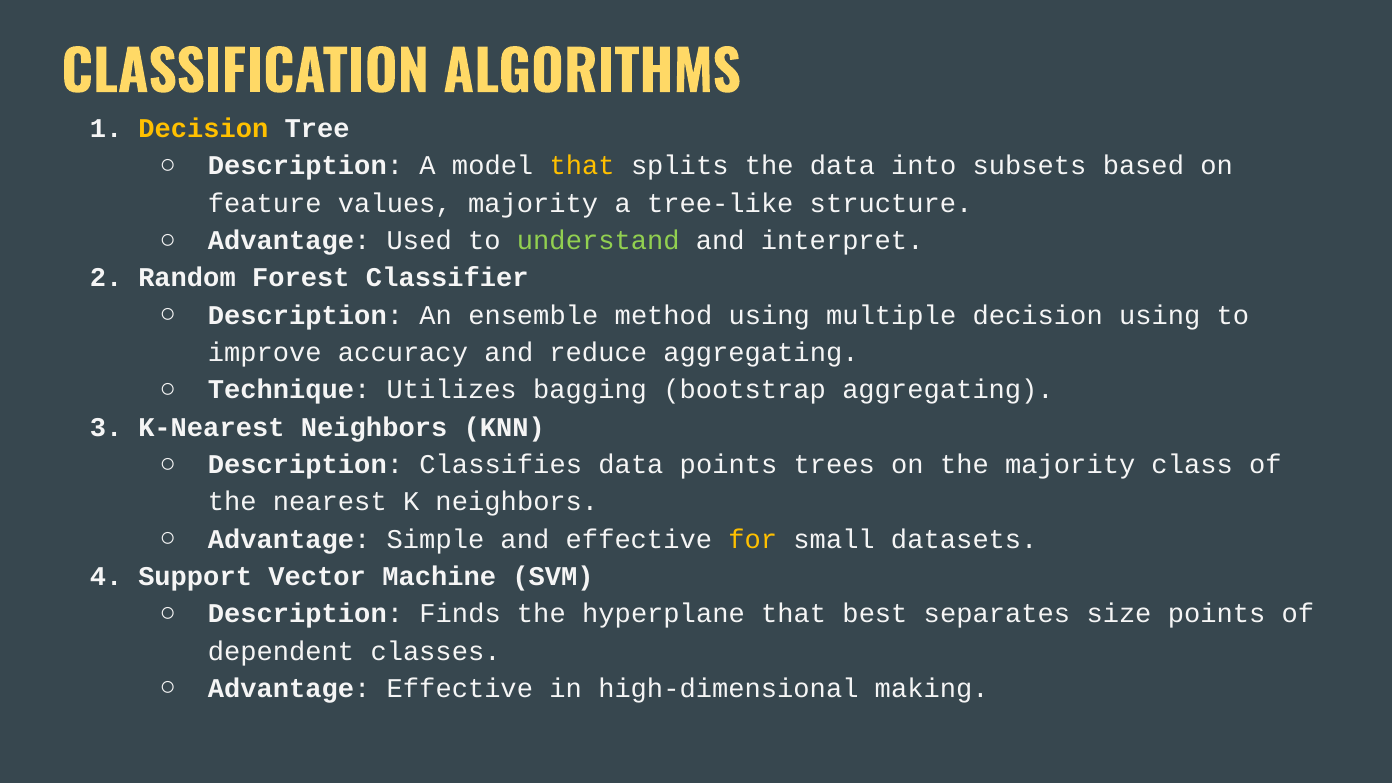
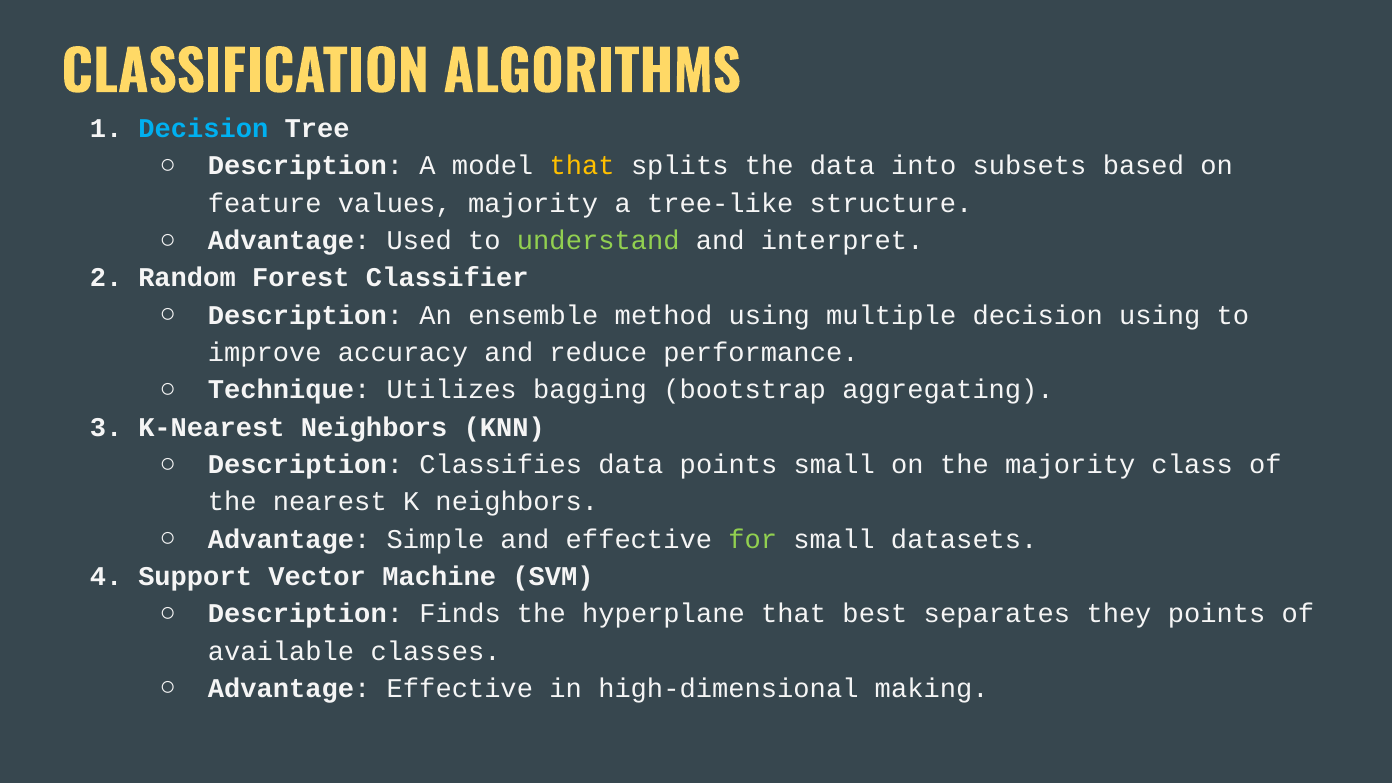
Decision at (203, 129) colour: yellow -> light blue
reduce aggregating: aggregating -> performance
points trees: trees -> small
for colour: yellow -> light green
size: size -> they
dependent: dependent -> available
